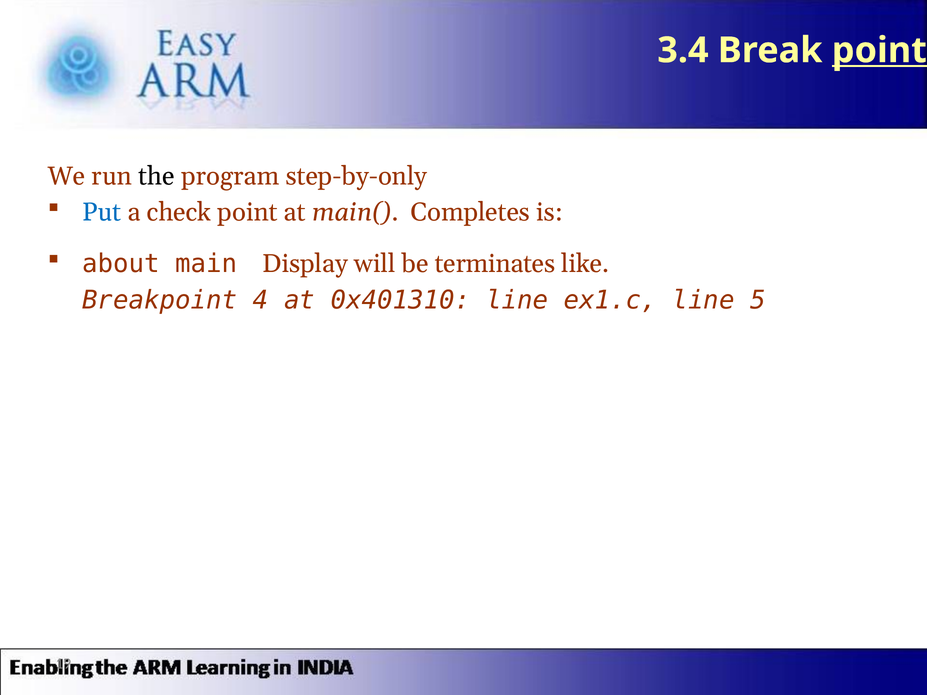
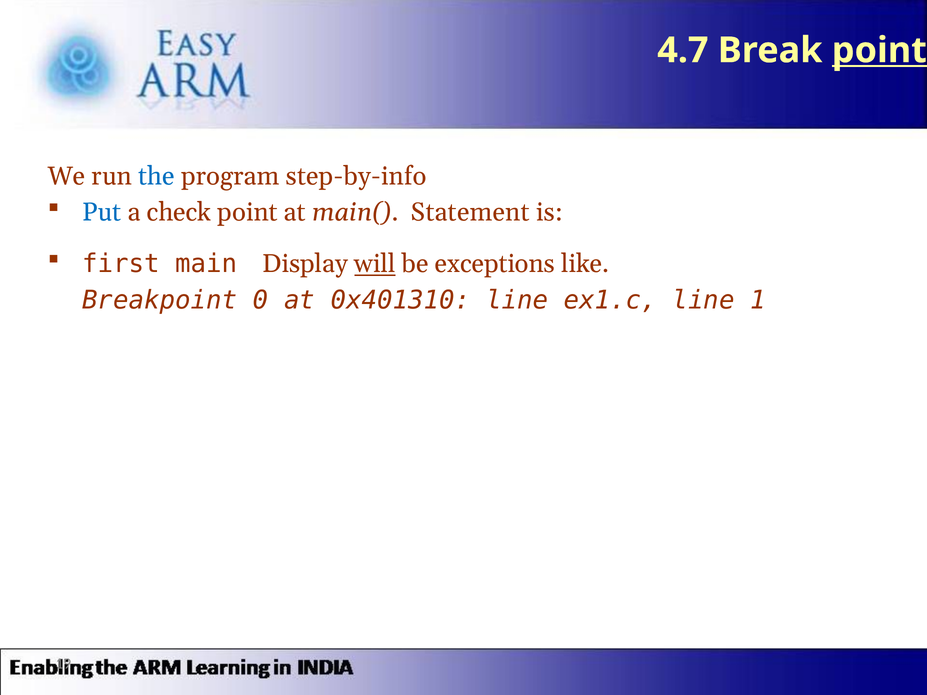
3.4: 3.4 -> 4.7
the colour: black -> blue
step-by-only: step-by-only -> step-by-info
Completes: Completes -> Statement
about: about -> first
will underline: none -> present
terminates: terminates -> exceptions
4: 4 -> 0
5: 5 -> 1
